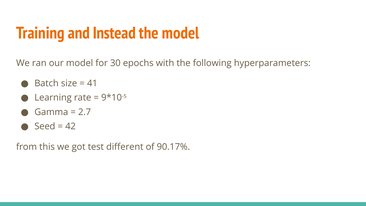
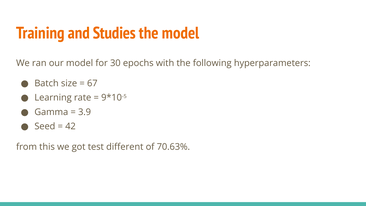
Instead: Instead -> Studies
41: 41 -> 67
2.7: 2.7 -> 3.9
90.17%: 90.17% -> 70.63%
